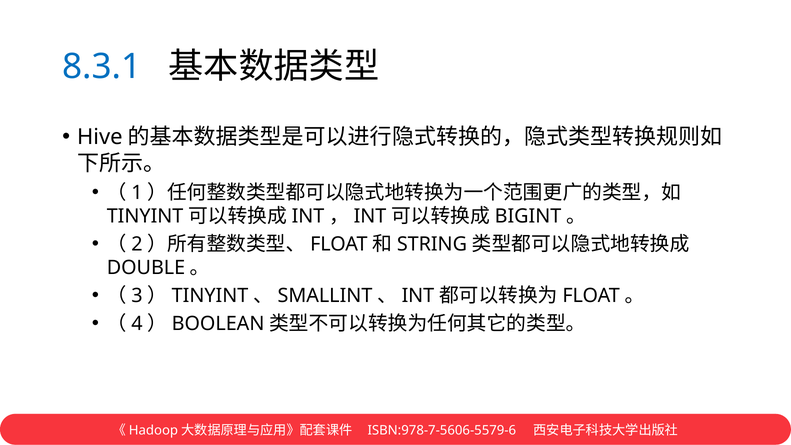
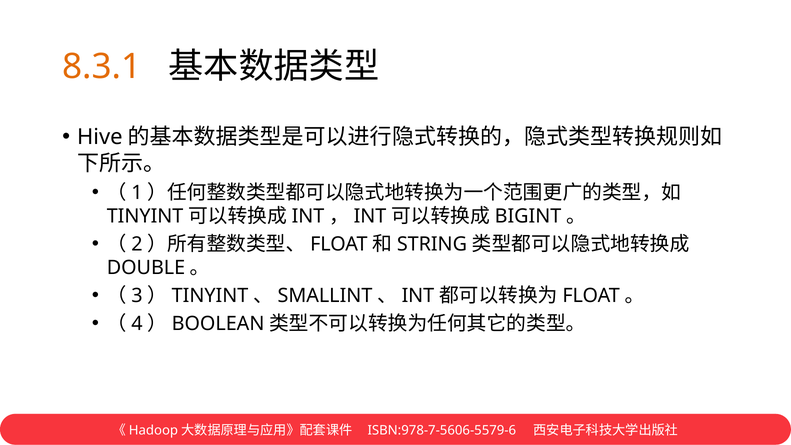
8.3.1 colour: blue -> orange
